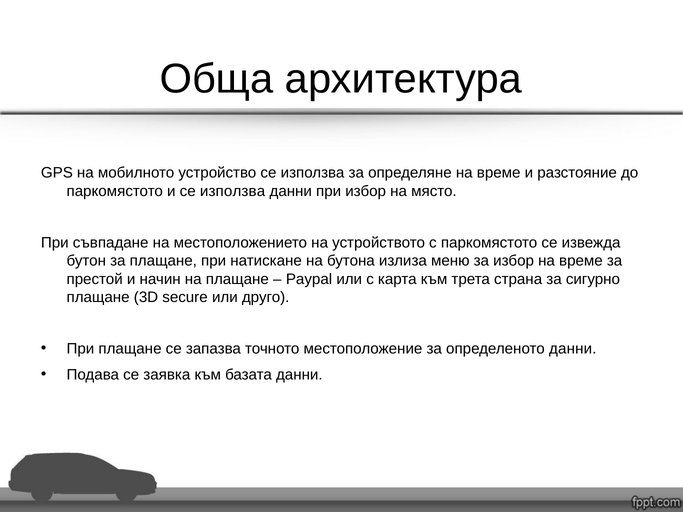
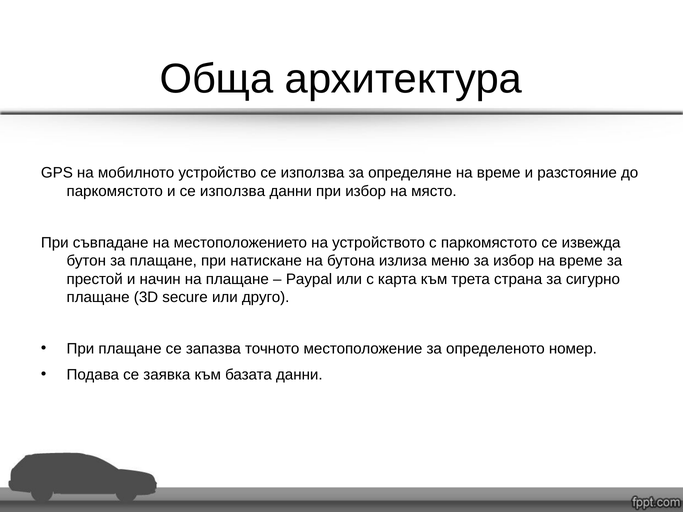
определеното данни: данни -> номер
